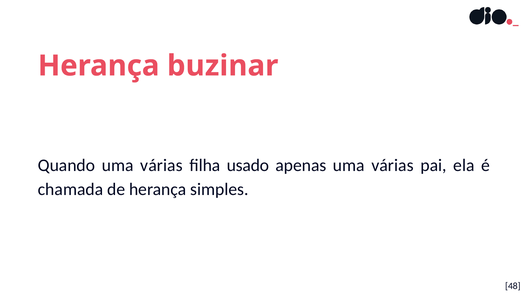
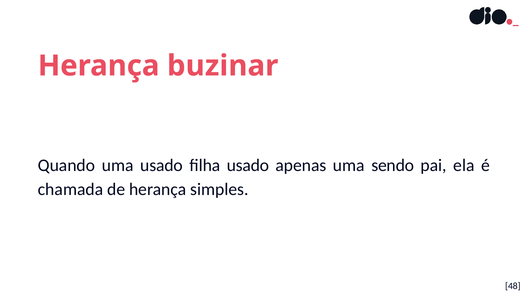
Quando uma várias: várias -> usado
apenas uma várias: várias -> sendo
